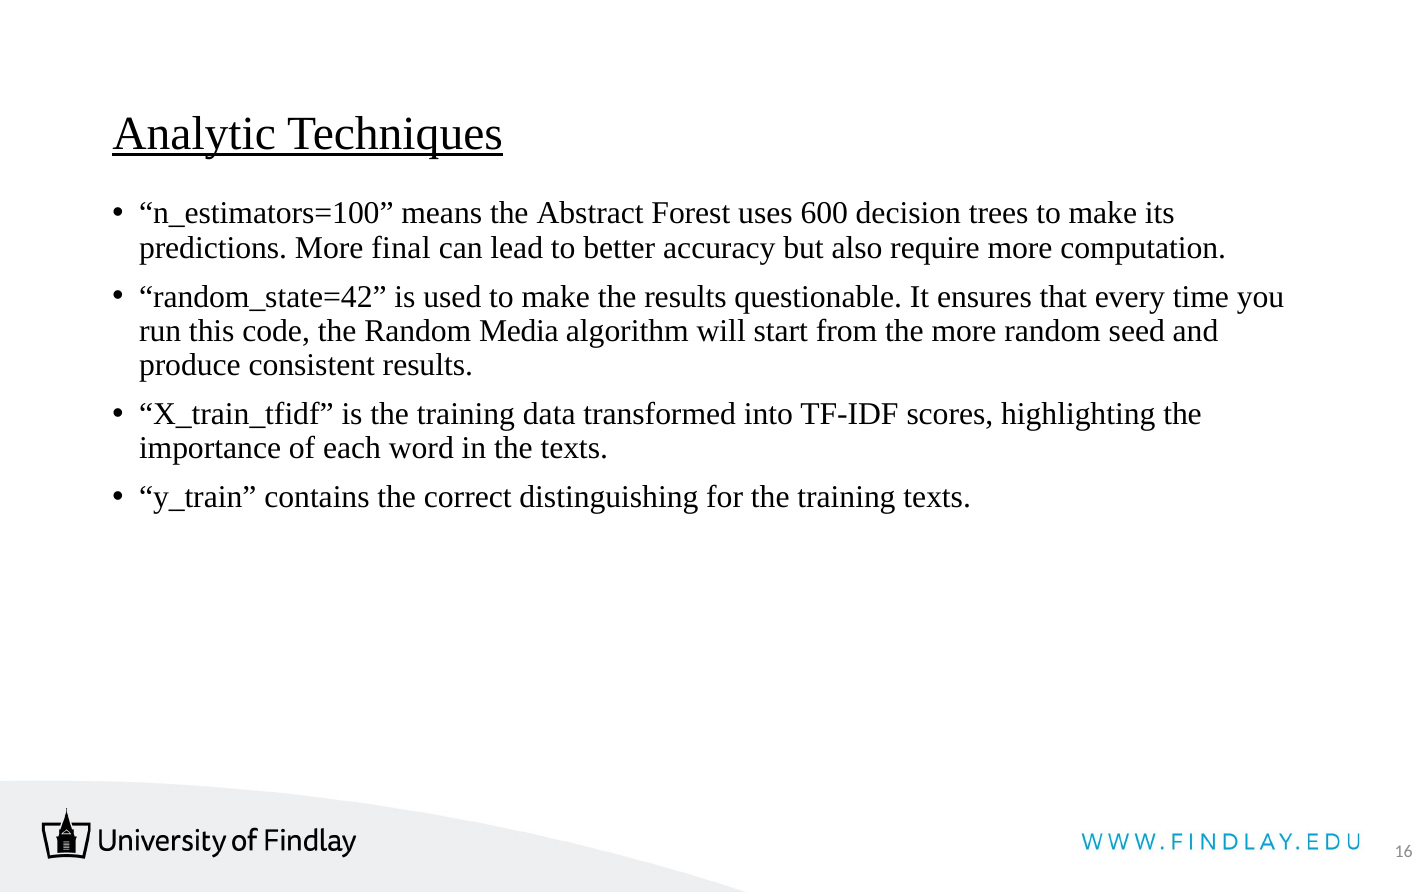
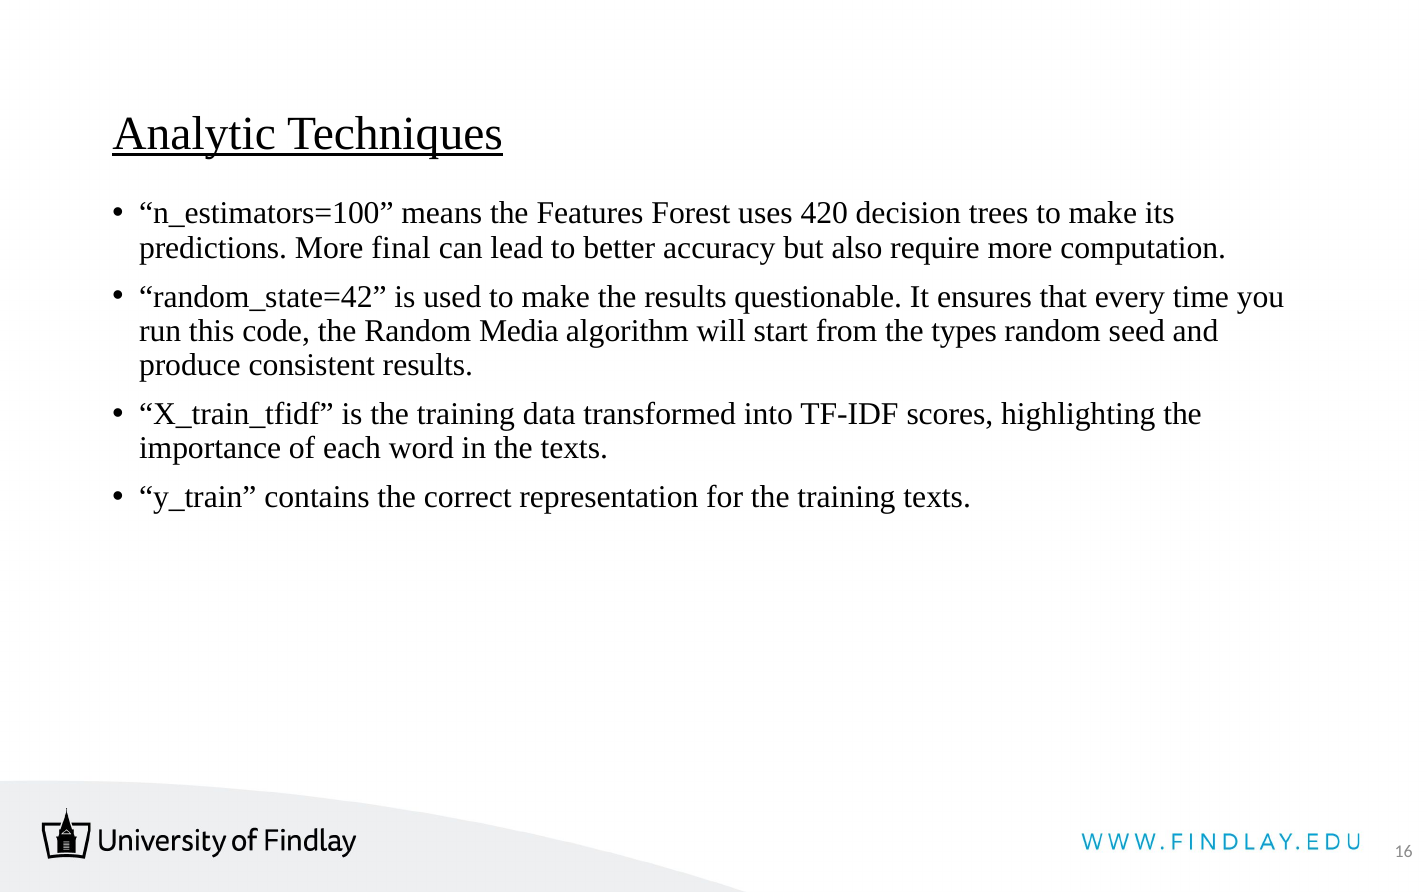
Abstract: Abstract -> Features
600: 600 -> 420
the more: more -> types
distinguishing: distinguishing -> representation
